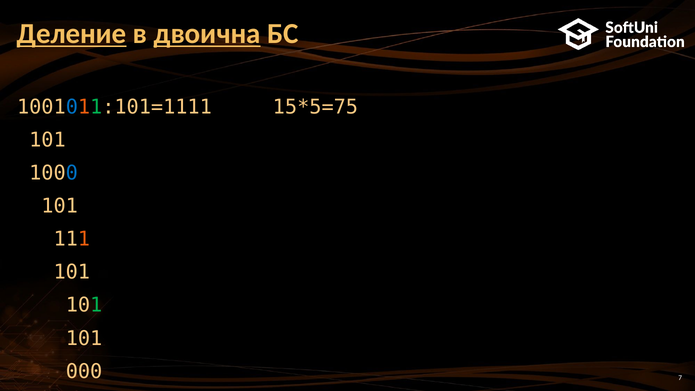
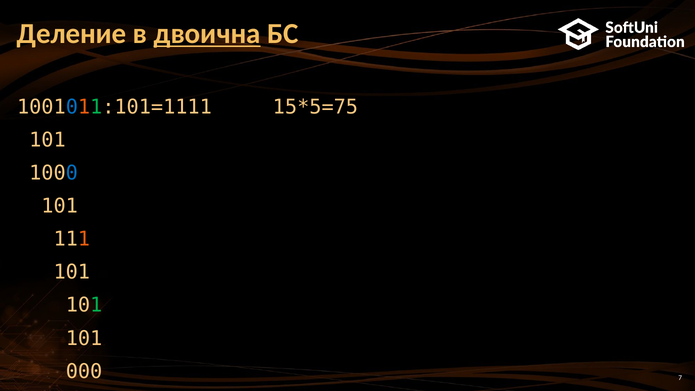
Деление underline: present -> none
